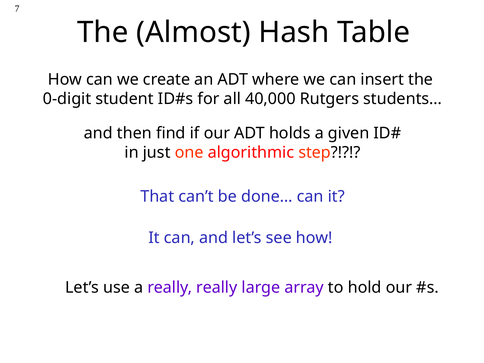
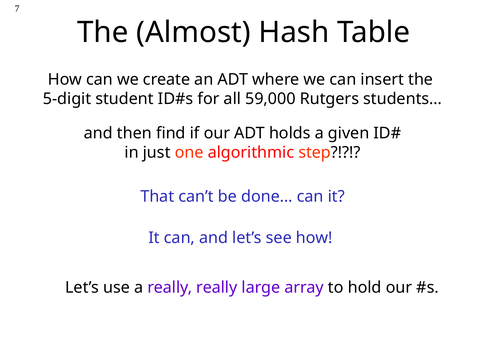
0-digit: 0-digit -> 5-digit
40,000: 40,000 -> 59,000
